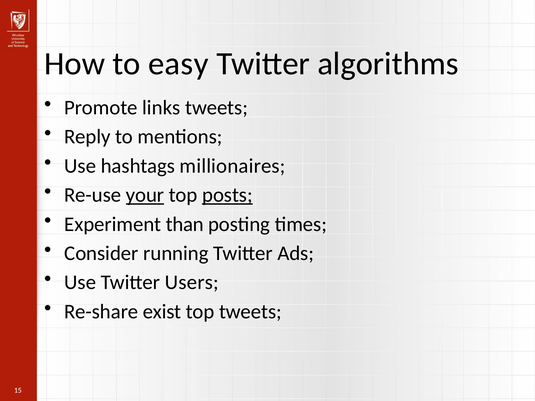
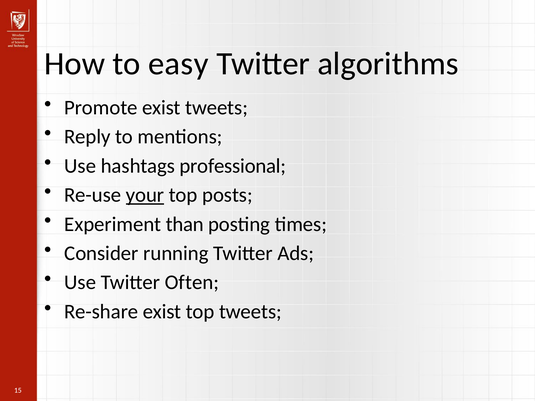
Promote links: links -> exist
millionaires: millionaires -> professional
posts underline: present -> none
Users: Users -> Often
